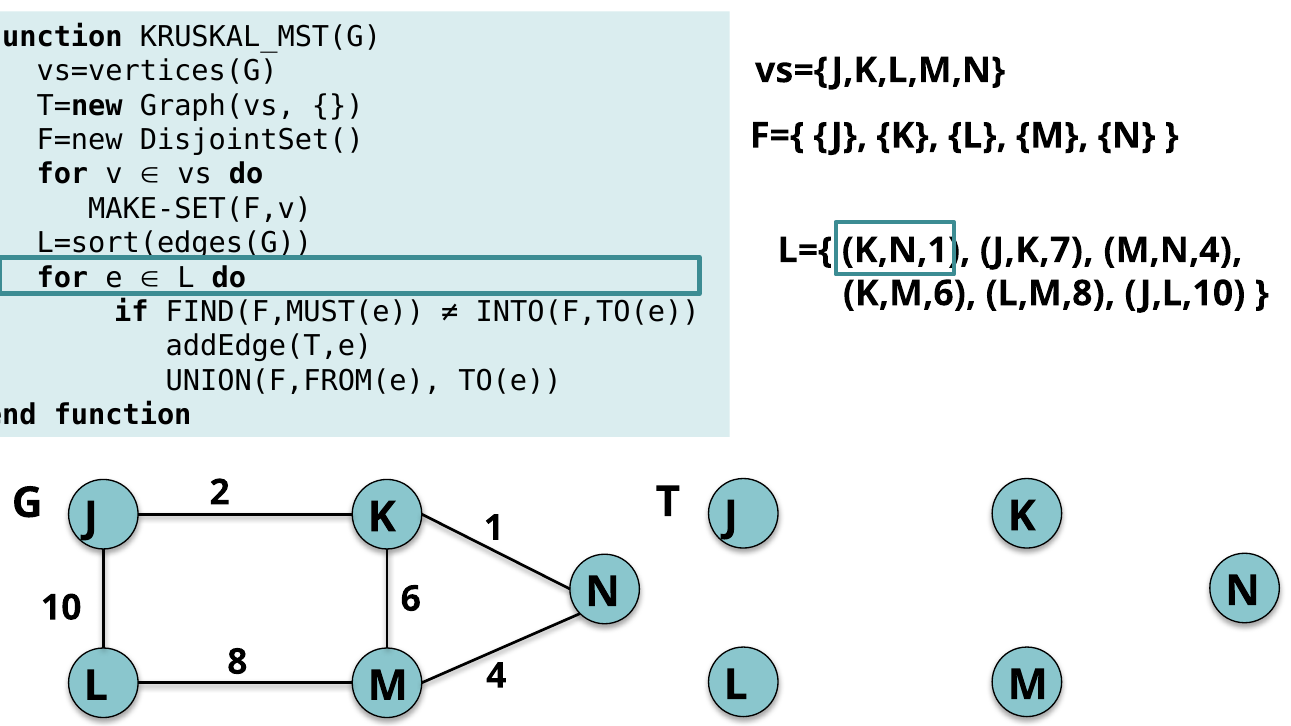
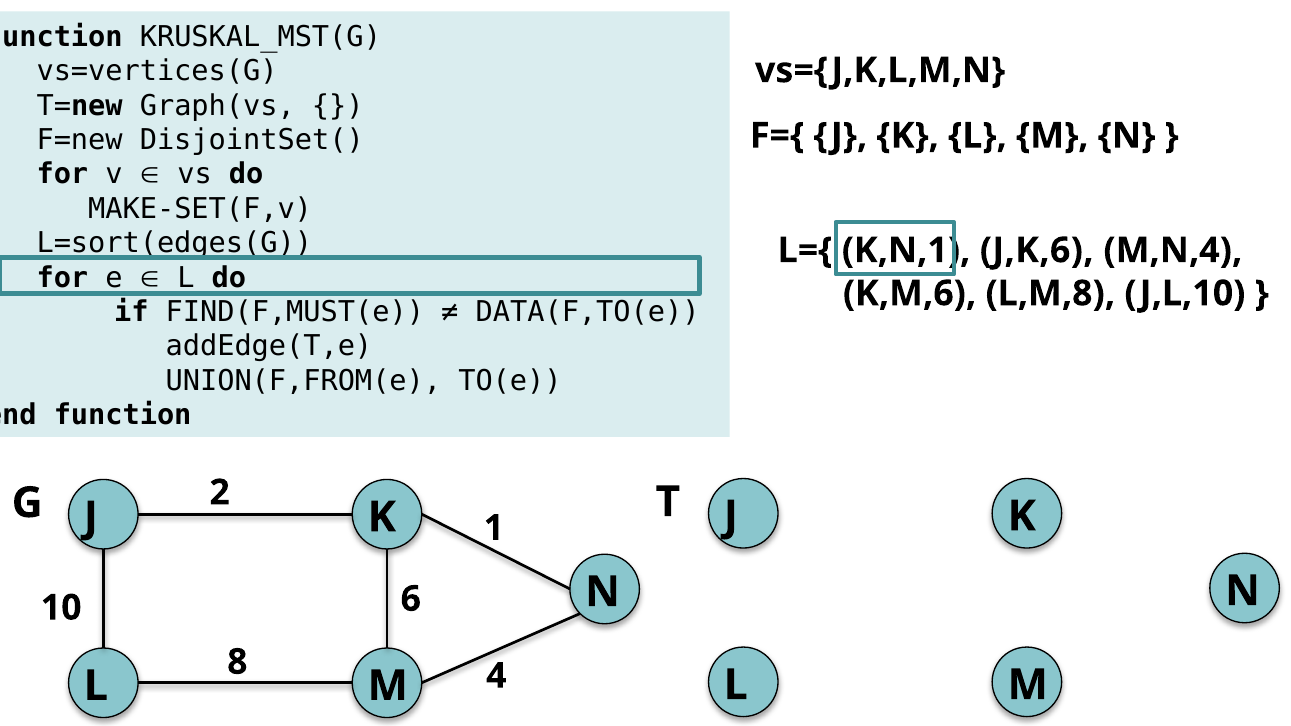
J,K,7: J,K,7 -> J,K,6
INTO(F,TO(e: INTO(F,TO(e -> DATA(F,TO(e
